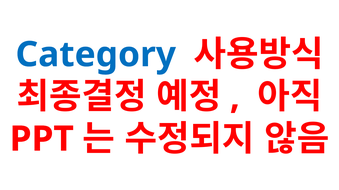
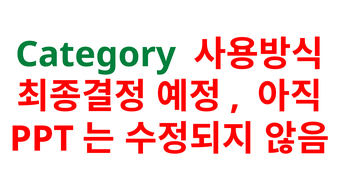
Category colour: blue -> green
